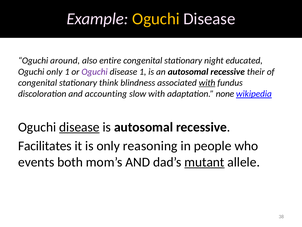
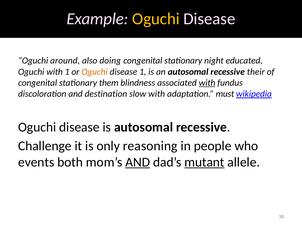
entire: entire -> doing
Oguchi only: only -> with
Oguchi at (95, 72) colour: purple -> orange
think: think -> them
accounting: accounting -> destination
none: none -> must
disease at (79, 127) underline: present -> none
Facilitates: Facilitates -> Challenge
AND at (138, 162) underline: none -> present
